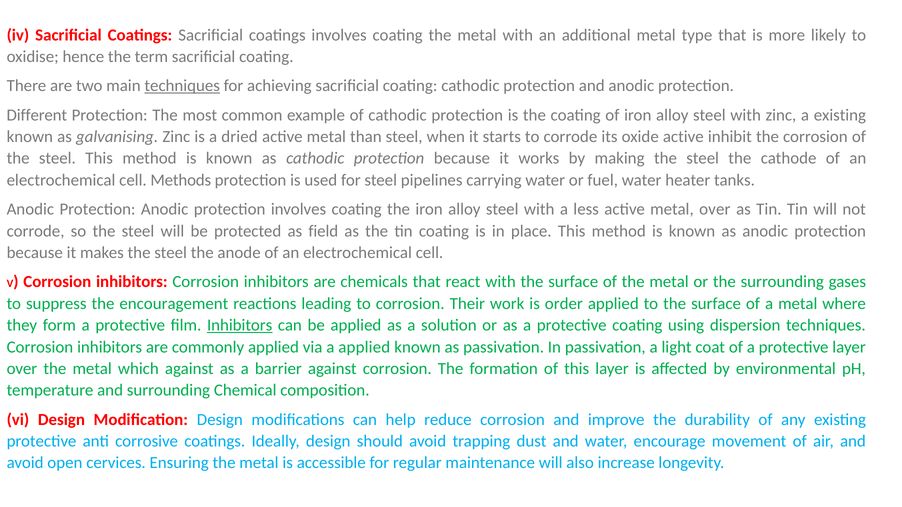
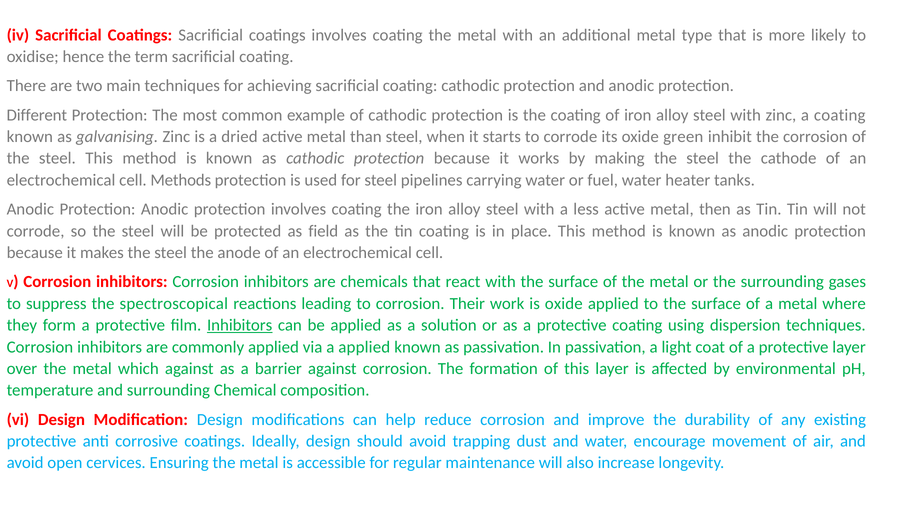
techniques at (182, 86) underline: present -> none
a existing: existing -> coating
oxide active: active -> green
metal over: over -> then
encouragement: encouragement -> spectroscopical
is order: order -> oxide
